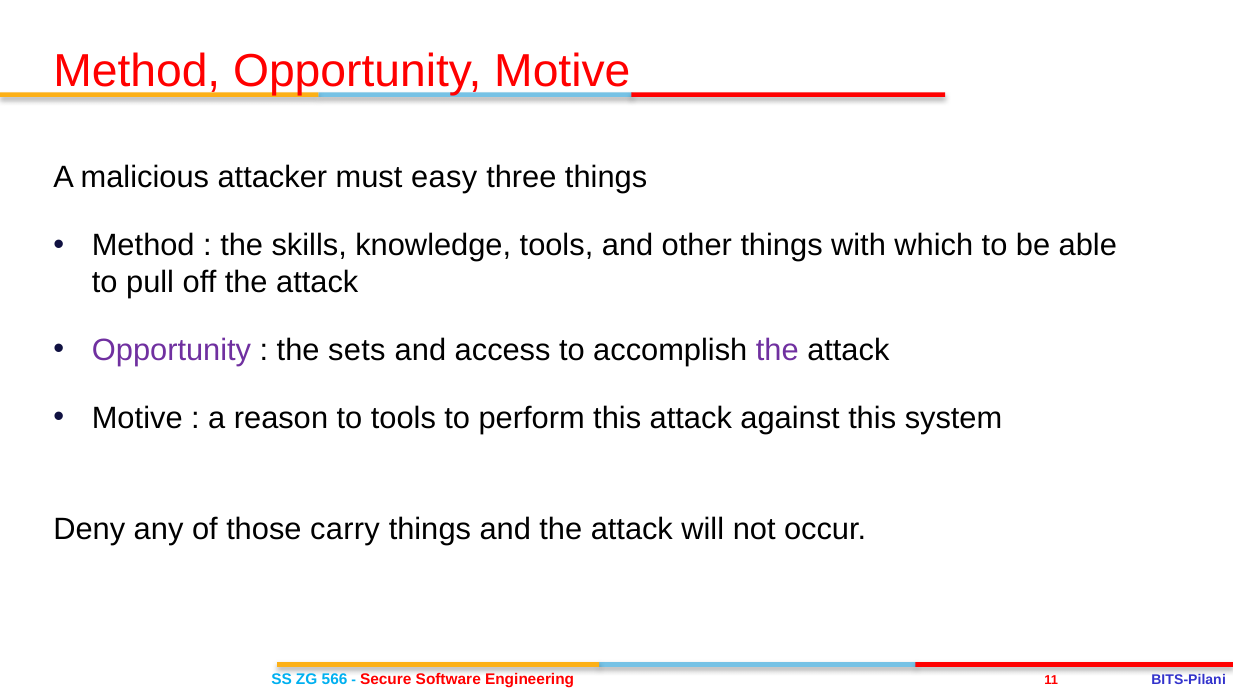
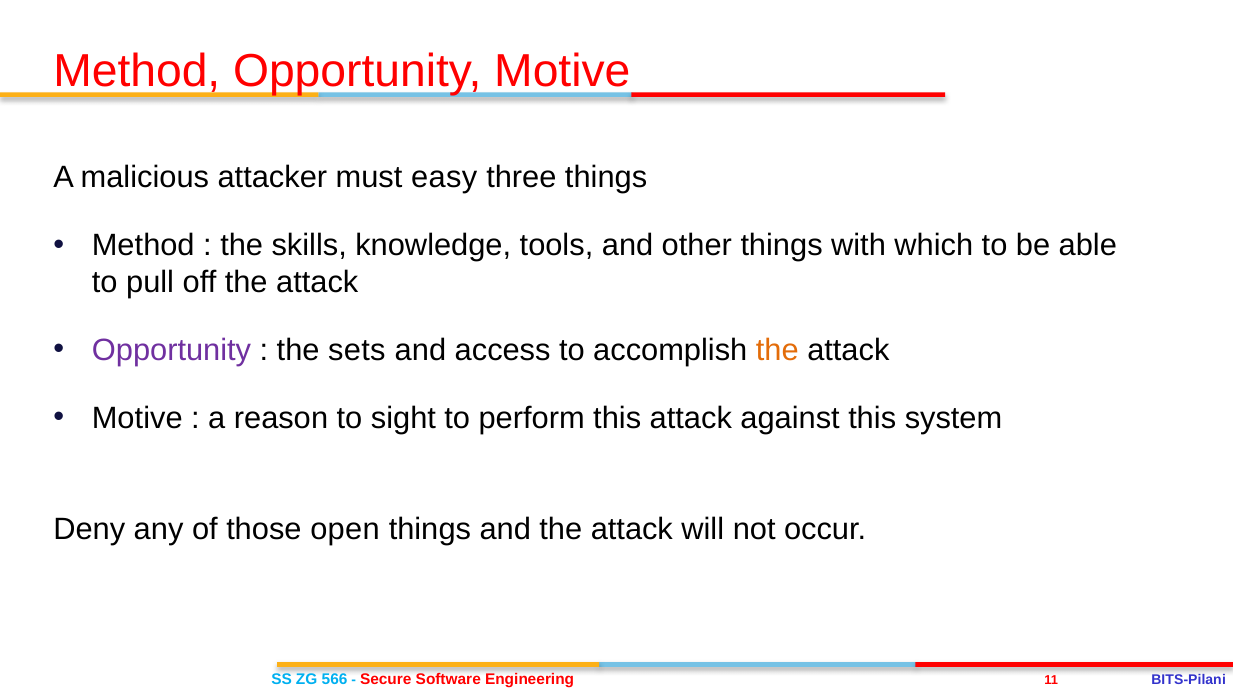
the at (777, 351) colour: purple -> orange
to tools: tools -> sight
carry: carry -> open
